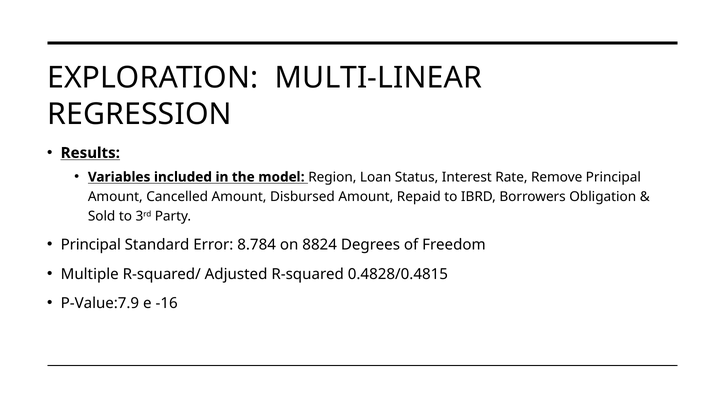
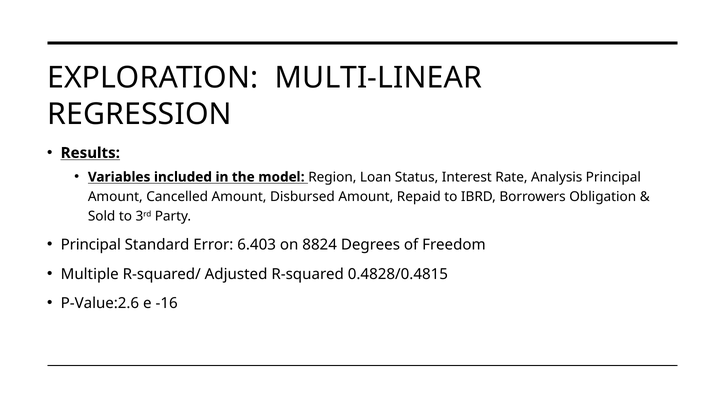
Remove: Remove -> Analysis
8.784: 8.784 -> 6.403
P-Value:7.9: P-Value:7.9 -> P-Value:2.6
